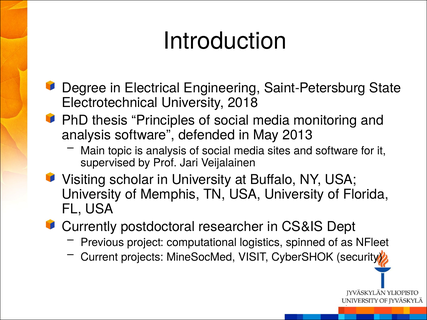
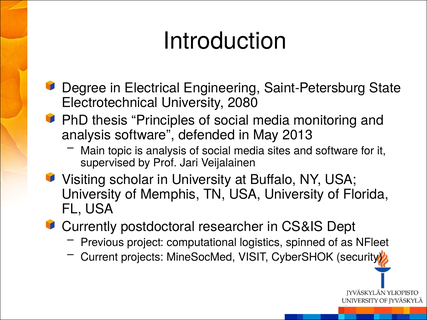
2018: 2018 -> 2080
